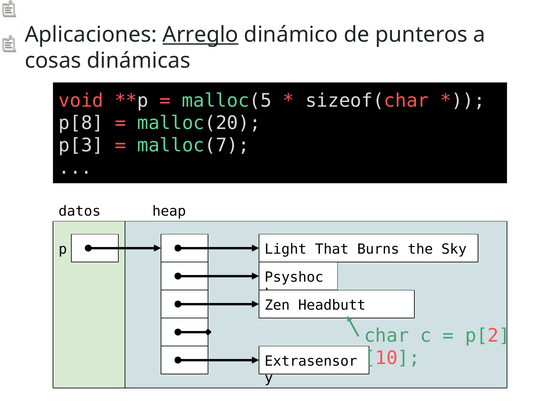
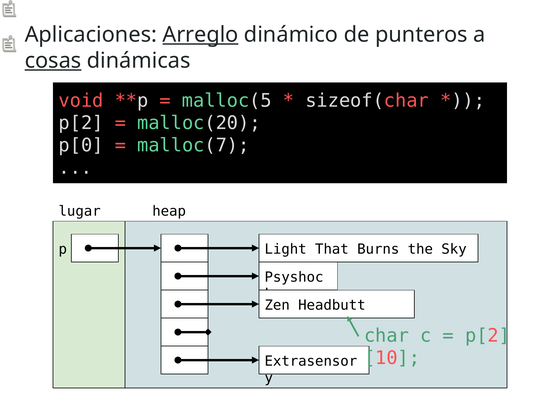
cosas underline: none -> present
p[8 at (81, 123): p[8 -> p[2
p[3: p[3 -> p[0
datos: datos -> lugar
